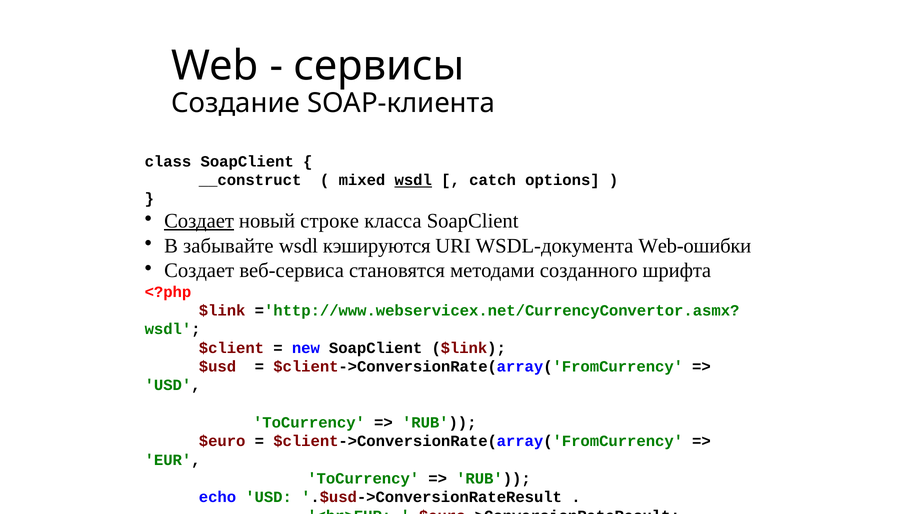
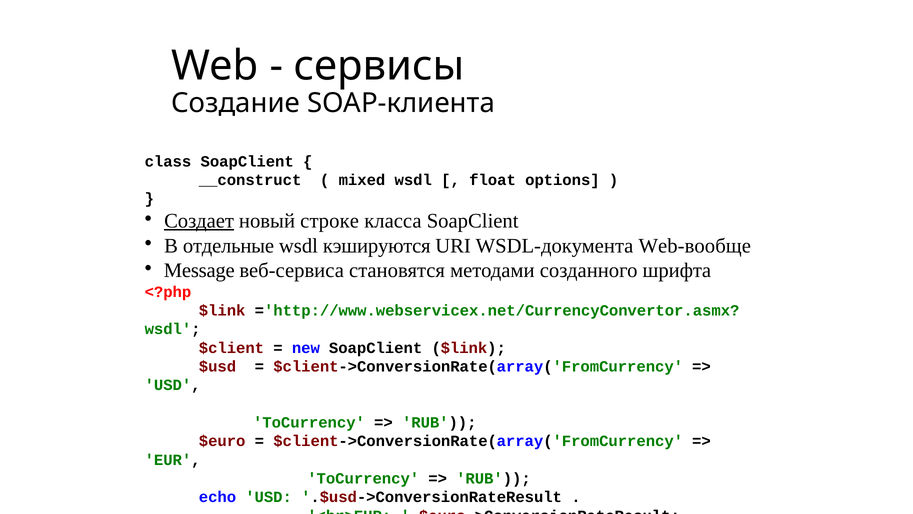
wsdl at (413, 180) underline: present -> none
catch: catch -> float
забывайте: забывайте -> отдельные
Web-ошибки: Web-ошибки -> Web-вообще
Создает at (199, 270): Создает -> Message
